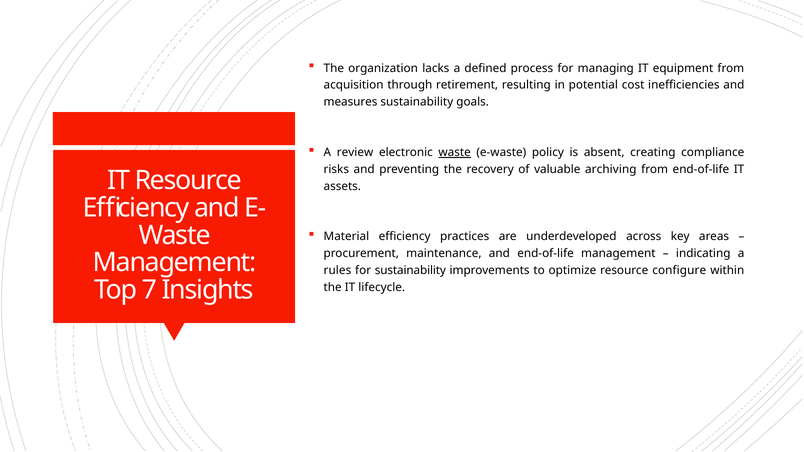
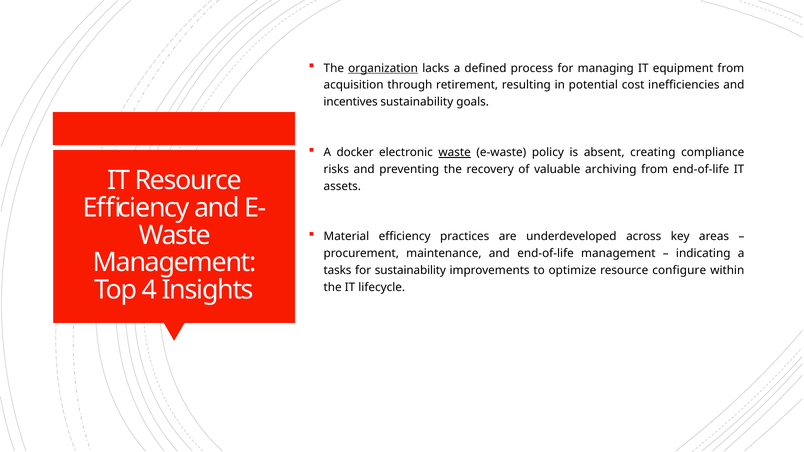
organization underline: none -> present
measures: measures -> incentives
review: review -> docker
rules: rules -> tasks
7: 7 -> 4
